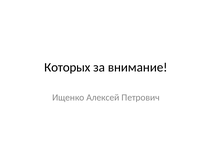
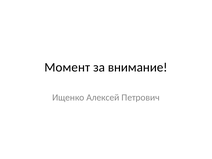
Которых: Которых -> Момент
